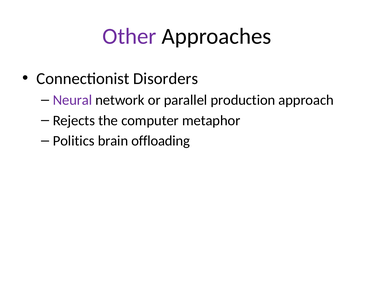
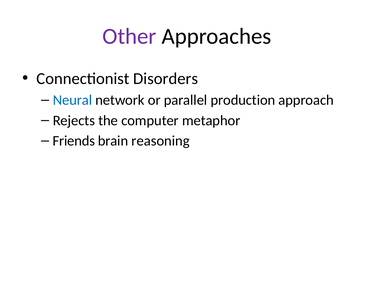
Neural colour: purple -> blue
Politics: Politics -> Friends
offloading: offloading -> reasoning
